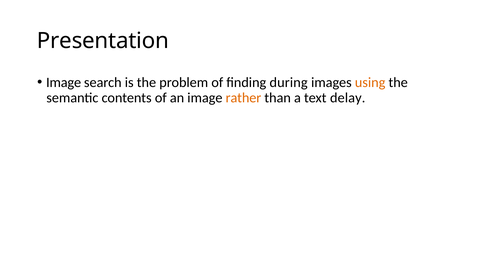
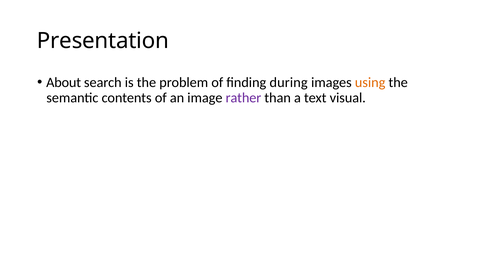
Image at (64, 83): Image -> About
rather colour: orange -> purple
delay: delay -> visual
